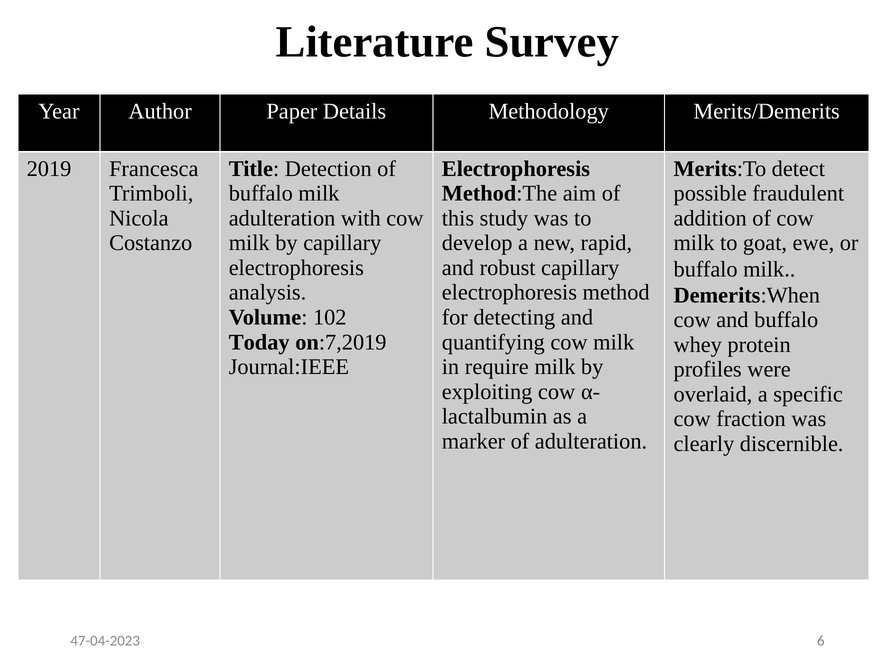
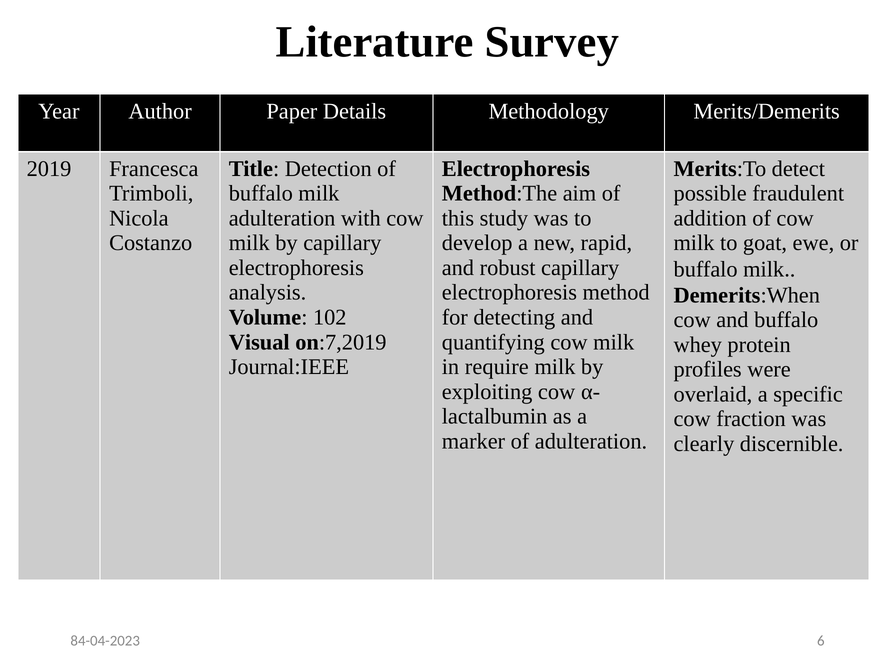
Today: Today -> Visual
47-04-2023: 47-04-2023 -> 84-04-2023
